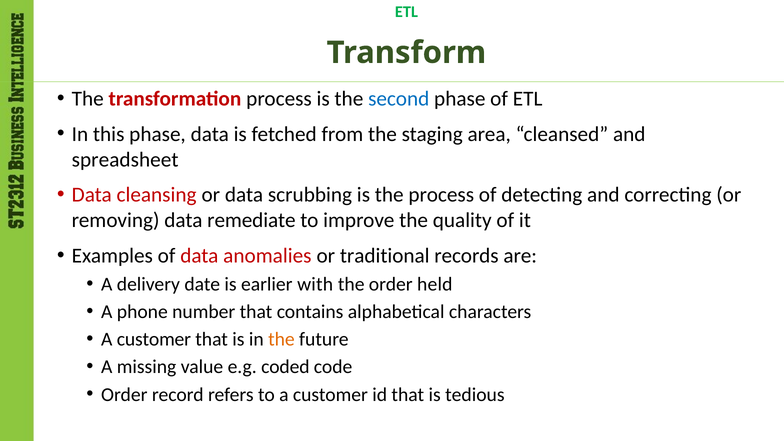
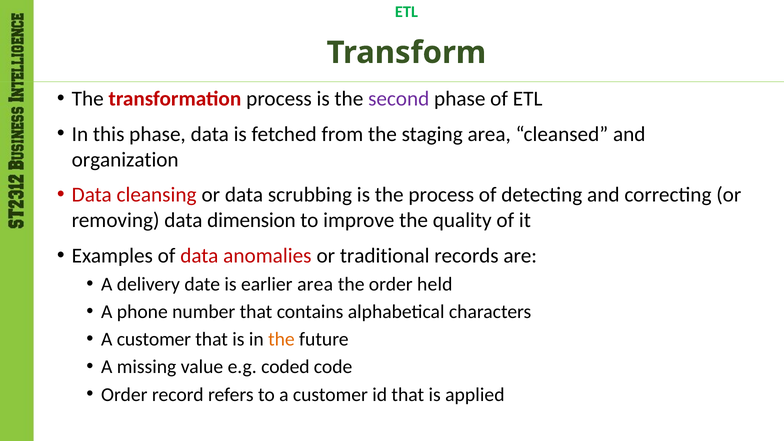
second colour: blue -> purple
spreadsheet: spreadsheet -> organization
remediate: remediate -> dimension
earlier with: with -> area
tedious: tedious -> applied
